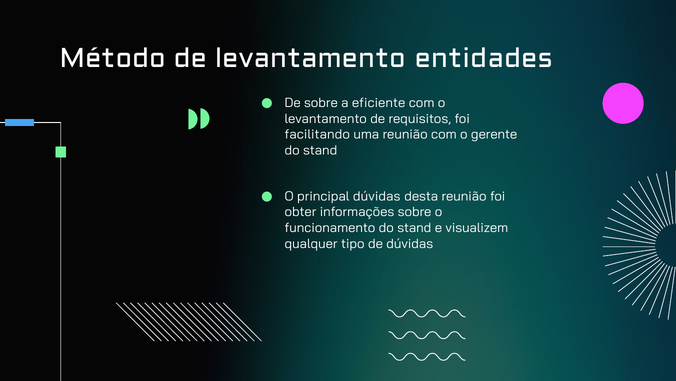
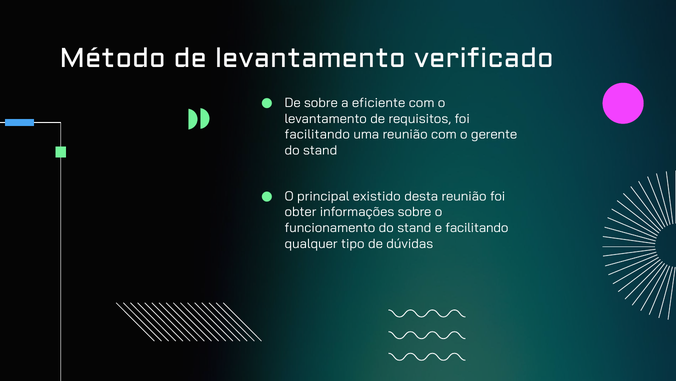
entidades: entidades -> verificado
principal dúvidas: dúvidas -> existido
e visualizem: visualizem -> facilitando
